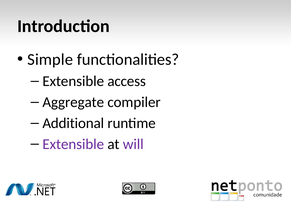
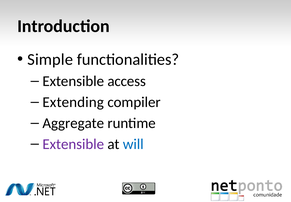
Aggregate: Aggregate -> Extending
Additional: Additional -> Aggregate
will colour: purple -> blue
